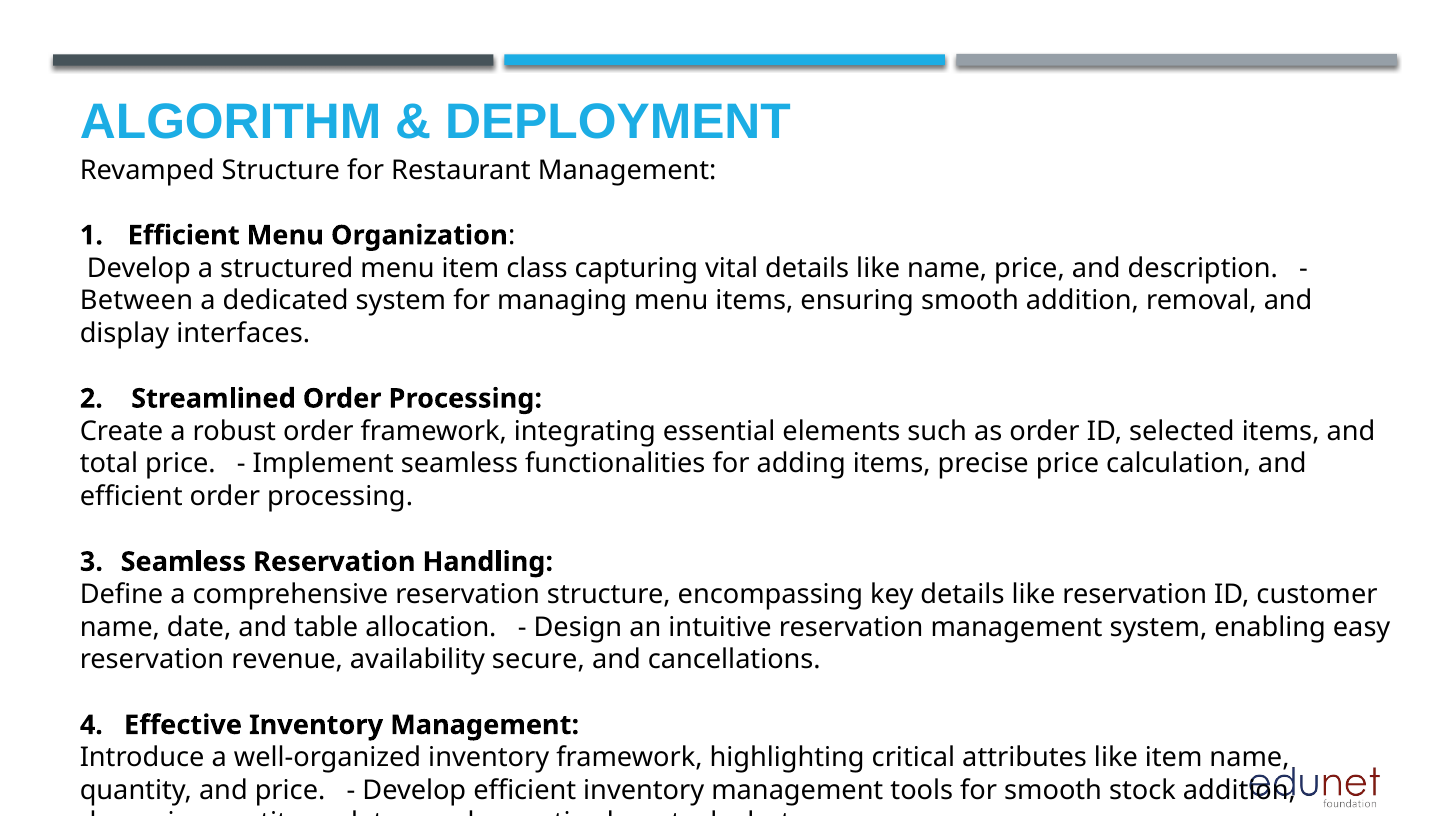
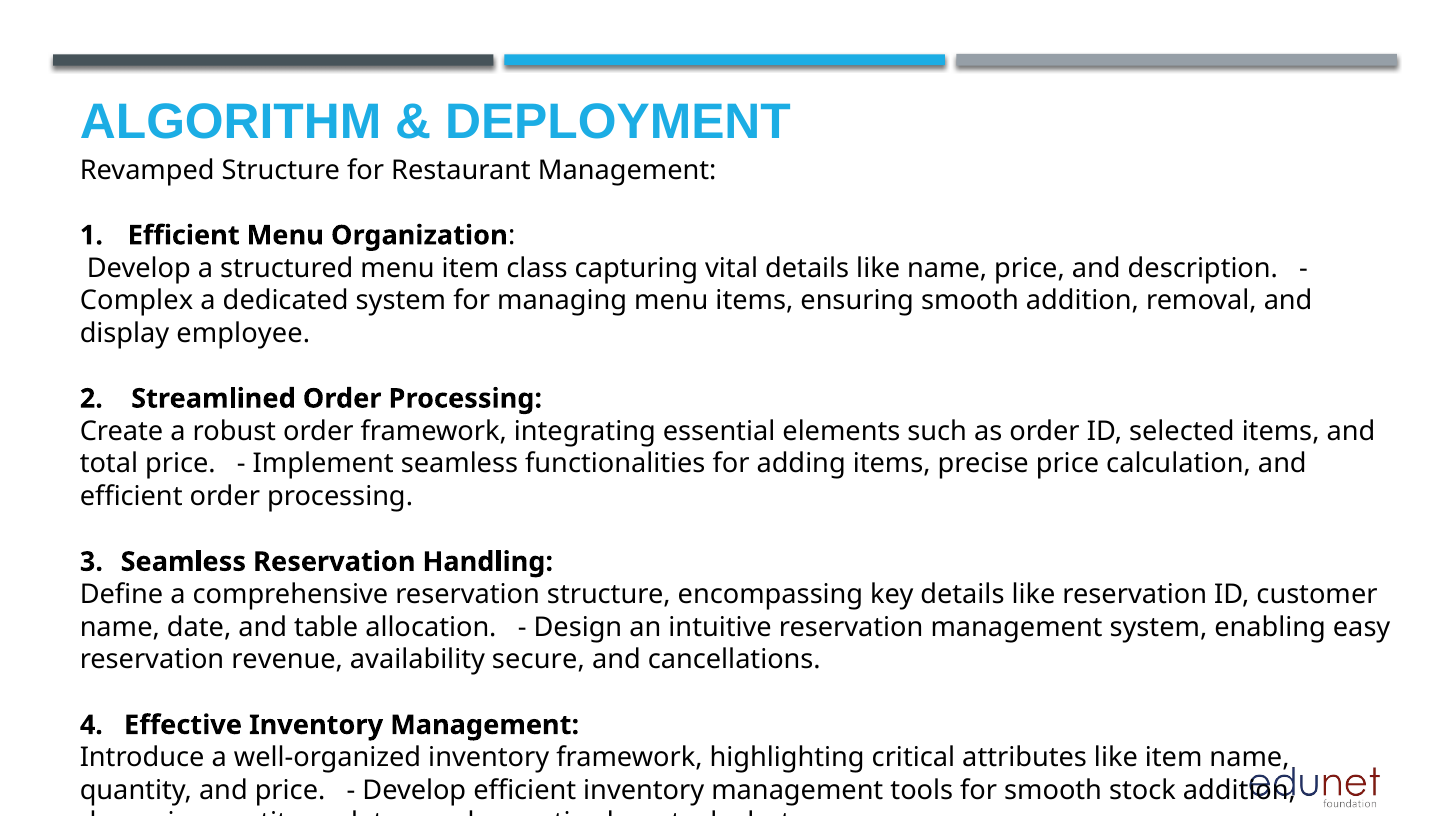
Between: Between -> Complex
interfaces: interfaces -> employee
